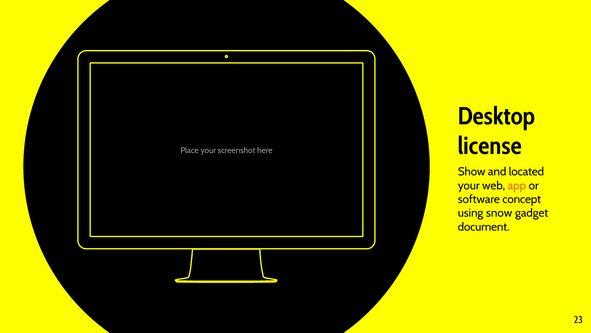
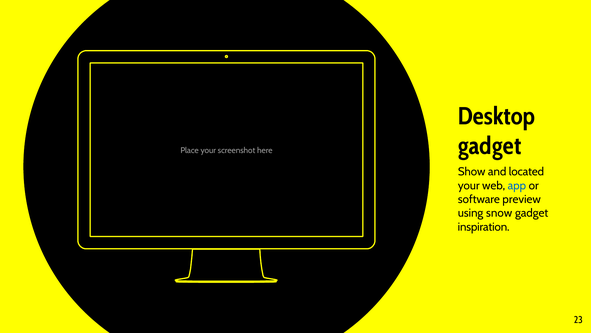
license at (490, 146): license -> gadget
app colour: orange -> blue
concept: concept -> preview
document: document -> inspiration
